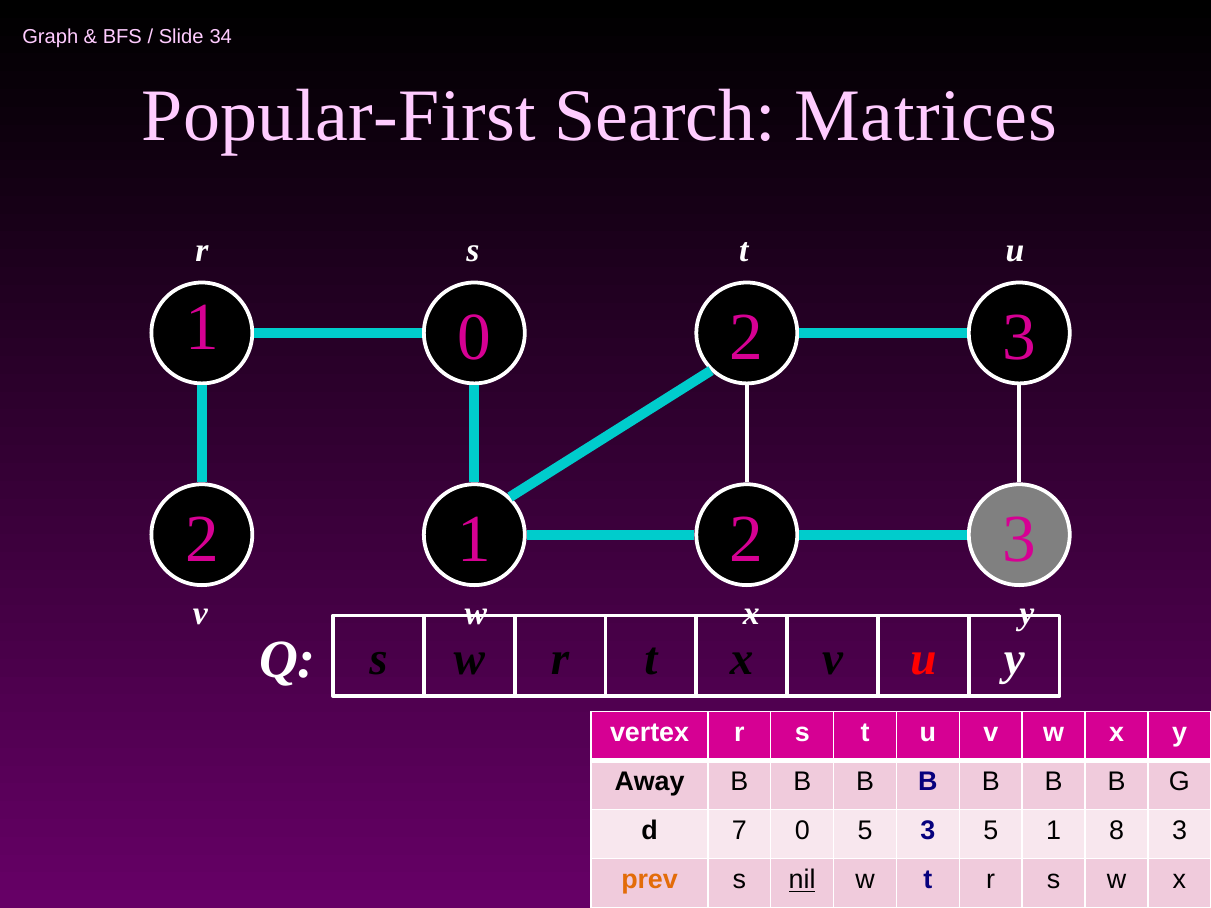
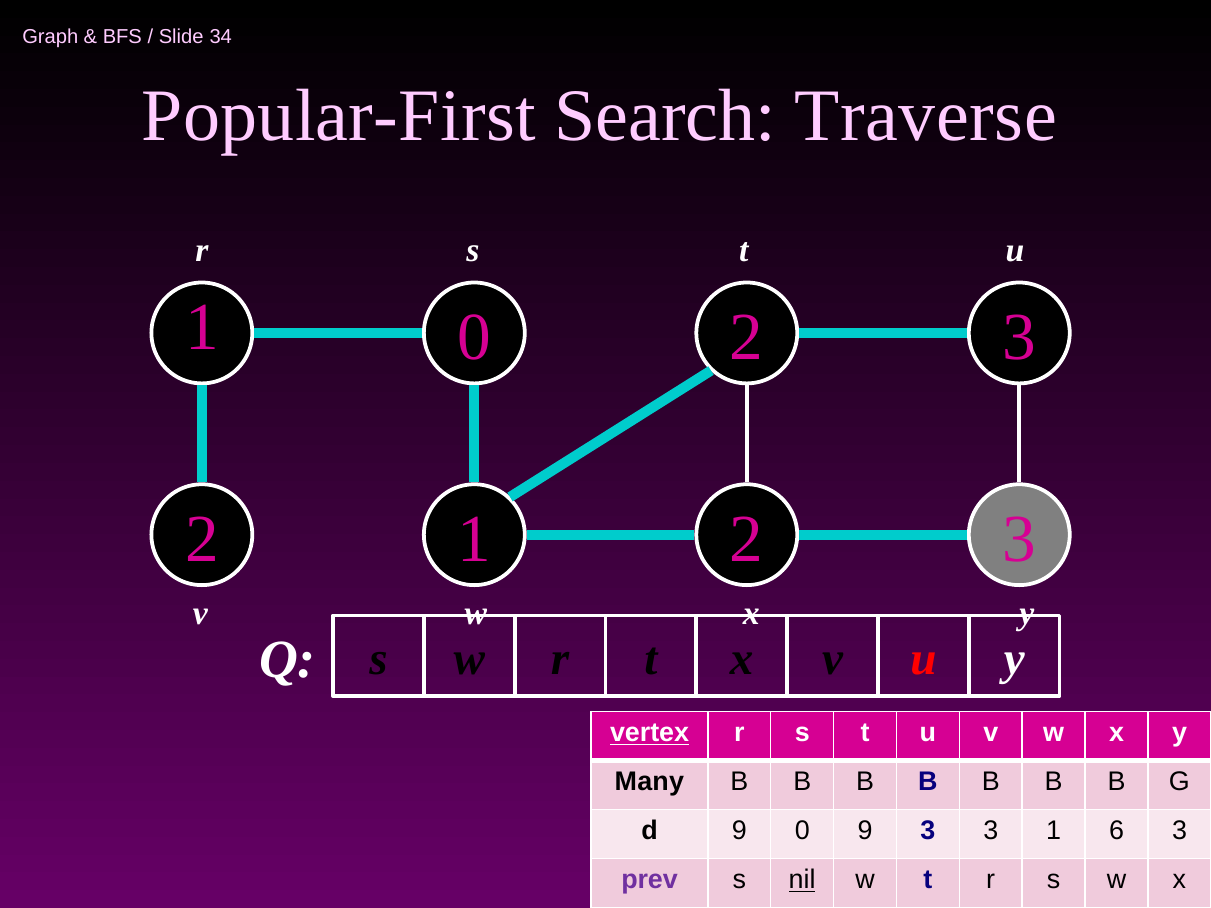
Matrices: Matrices -> Traverse
vertex underline: none -> present
Away: Away -> Many
d 7: 7 -> 9
0 5: 5 -> 9
5 at (991, 831): 5 -> 3
8: 8 -> 6
prev colour: orange -> purple
